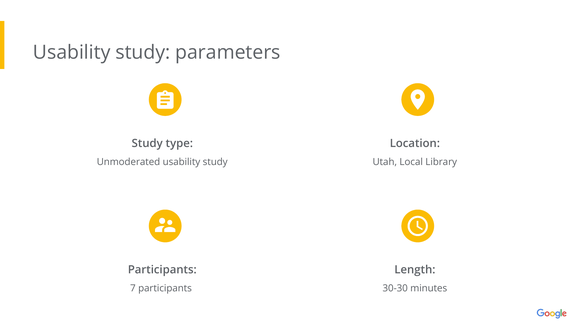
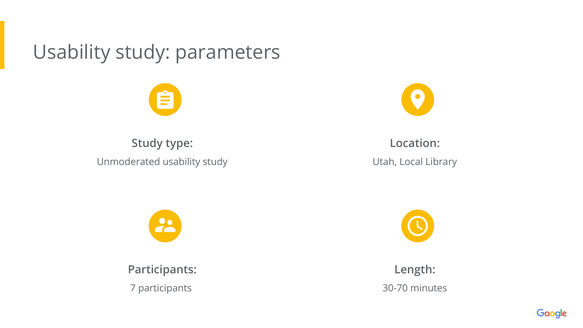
30-30: 30-30 -> 30-70
